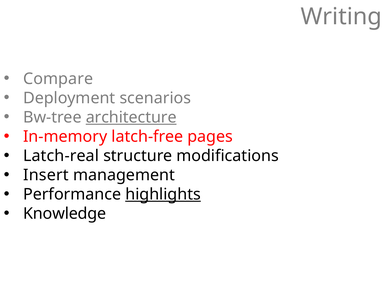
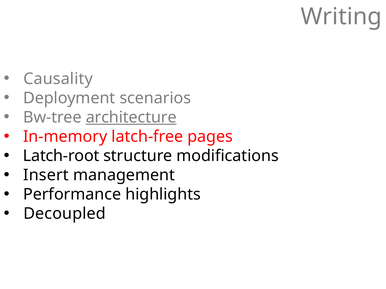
Compare: Compare -> Causality
Latch-real: Latch-real -> Latch-root
highlights underline: present -> none
Knowledge: Knowledge -> Decoupled
